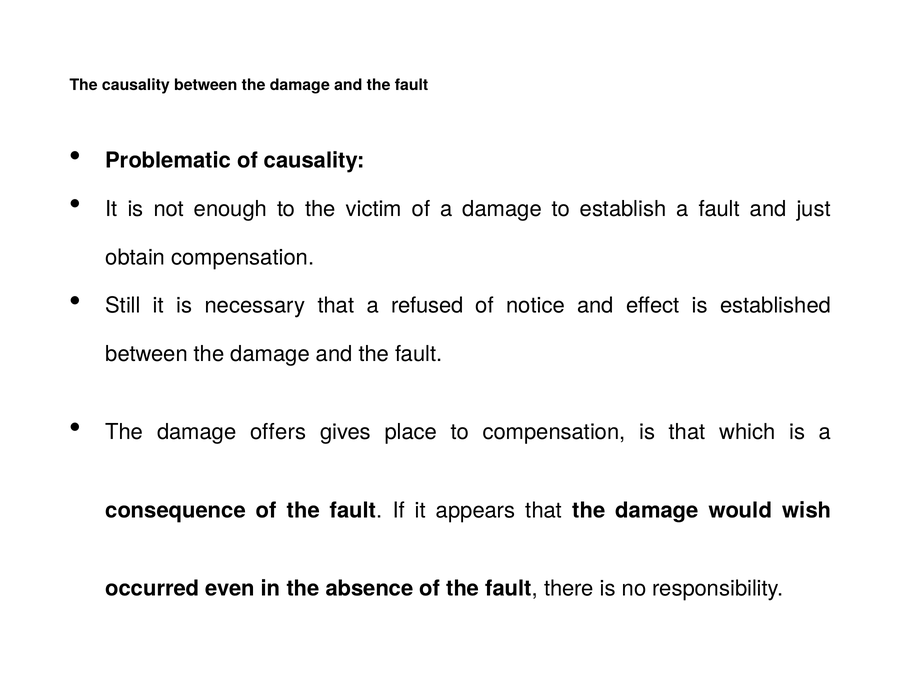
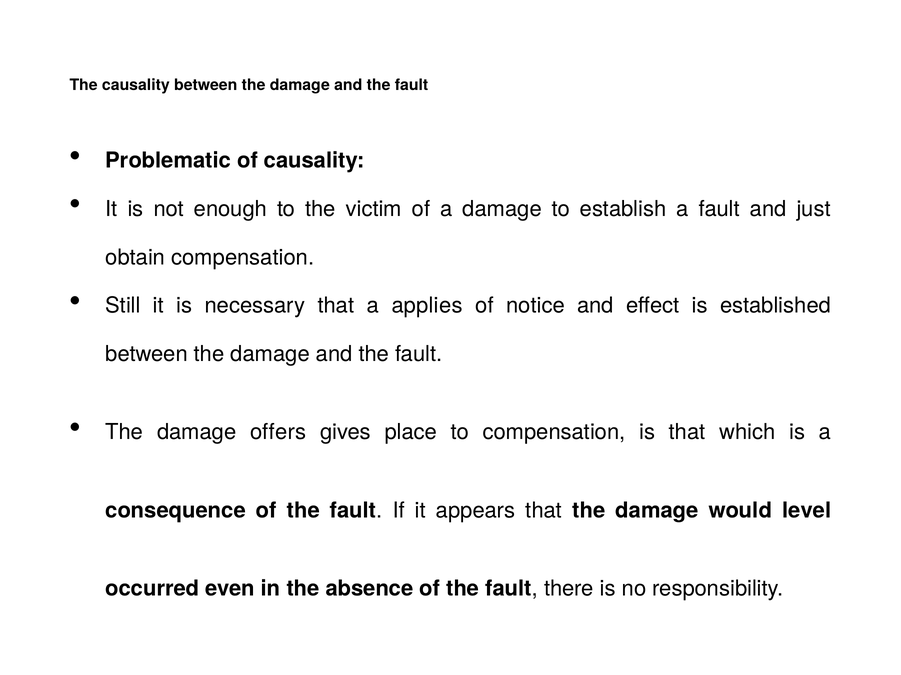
refused: refused -> applies
wish: wish -> level
